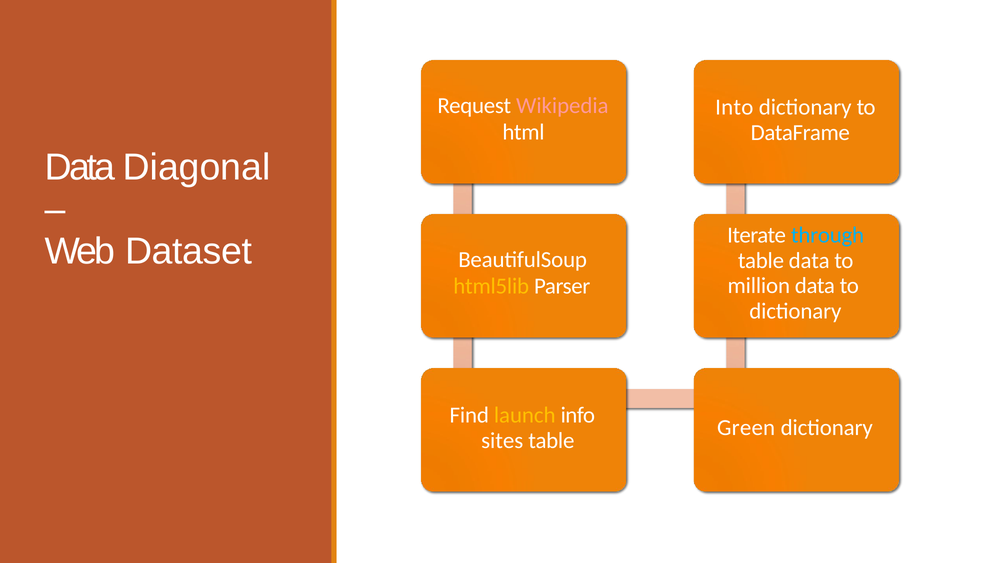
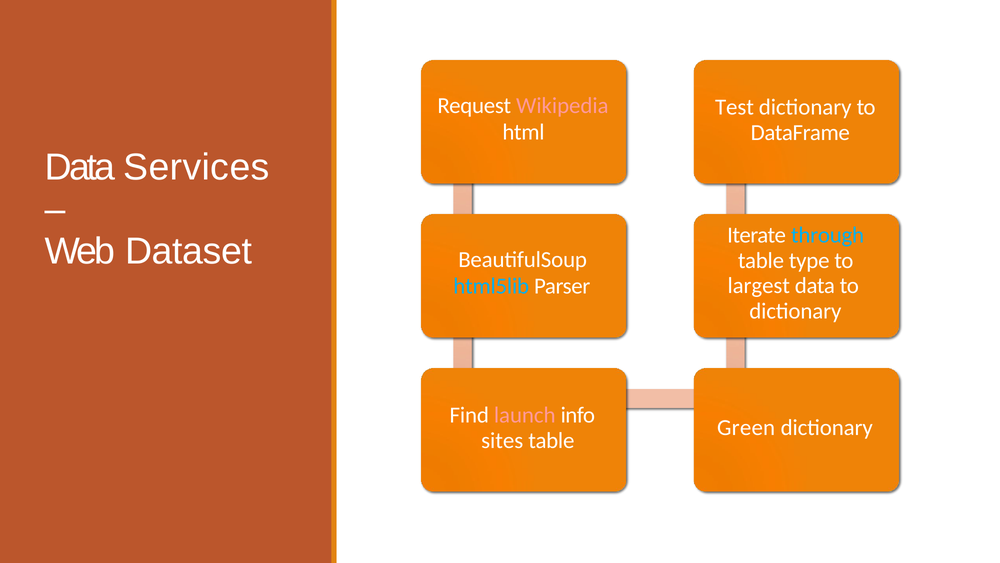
Into: Into -> Test
Diagonal: Diagonal -> Services
table data: data -> type
million: million -> largest
html5lib colour: yellow -> light blue
launch colour: yellow -> pink
